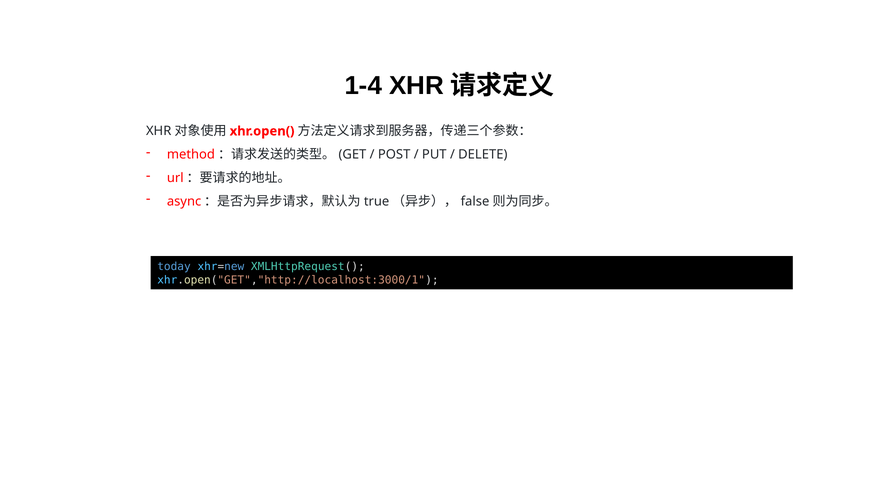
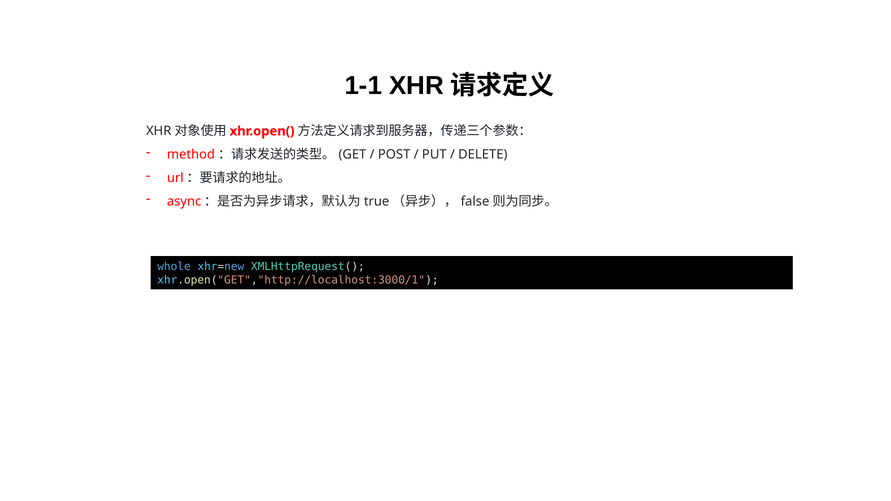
1-4: 1-4 -> 1-1
today: today -> whole
